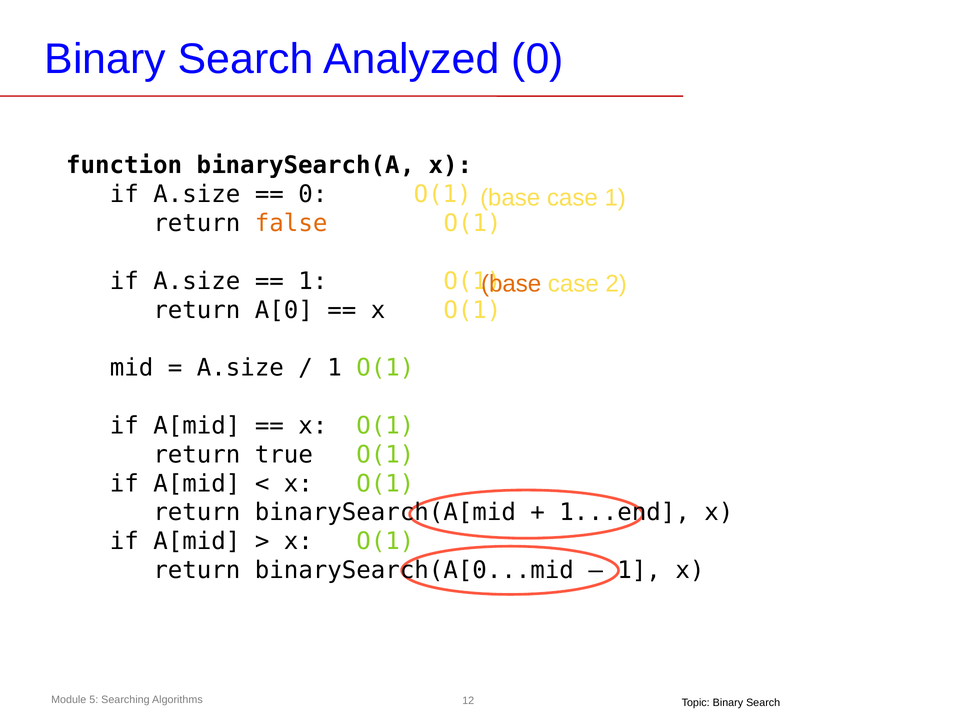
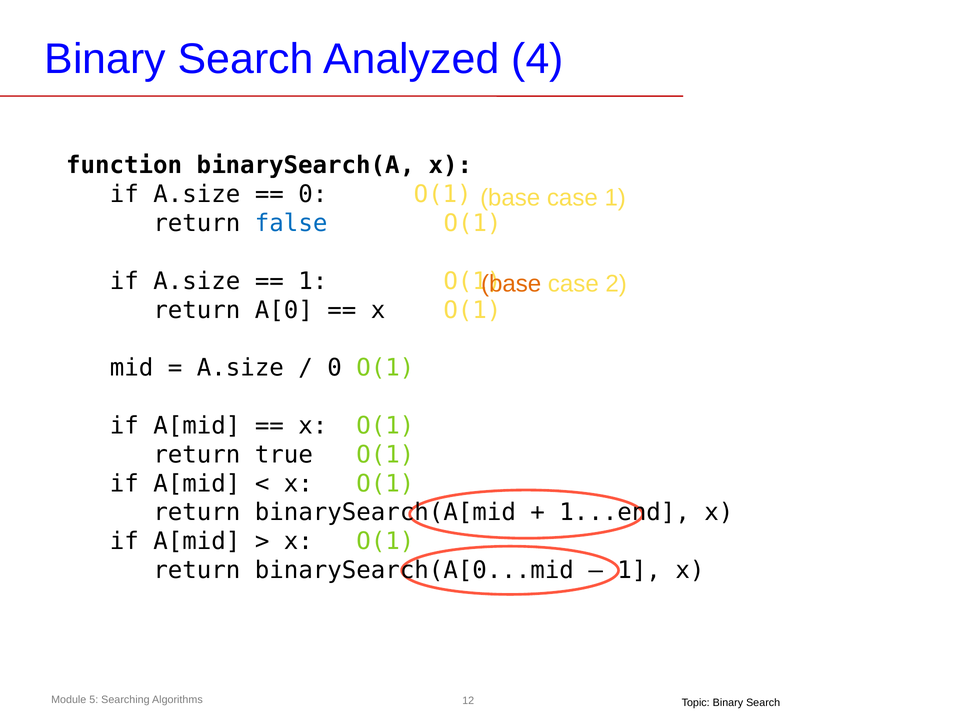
Analyzed 0: 0 -> 4
false colour: orange -> blue
1 at (335, 368): 1 -> 0
